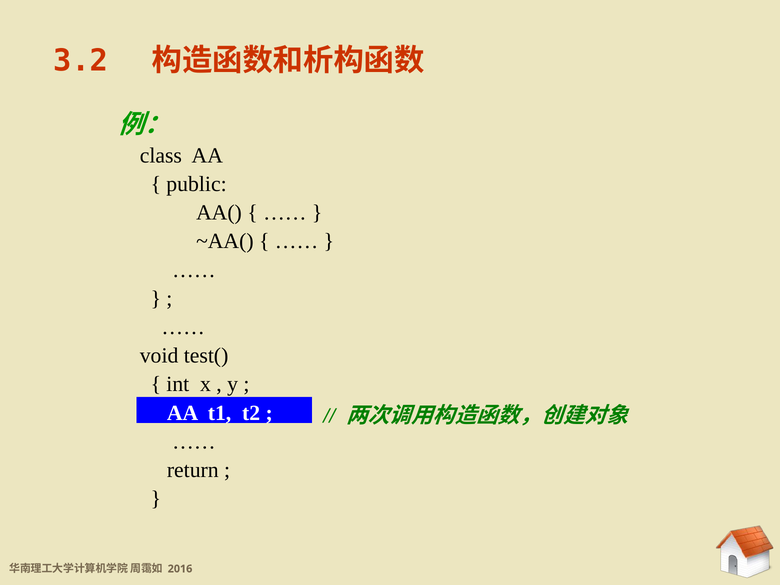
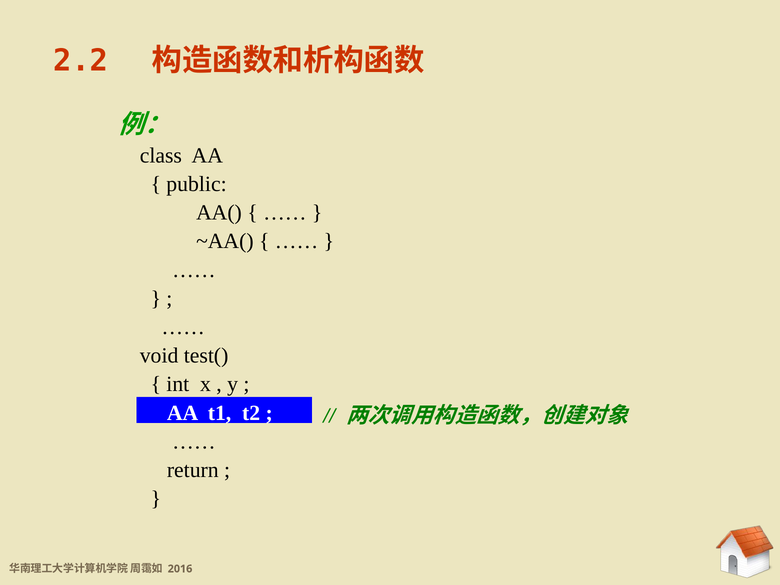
3.2: 3.2 -> 2.2
